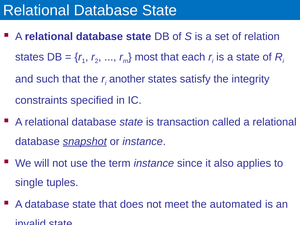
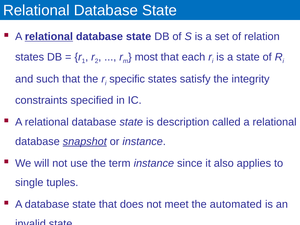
relational at (49, 37) underline: none -> present
another: another -> specific
transaction: transaction -> description
